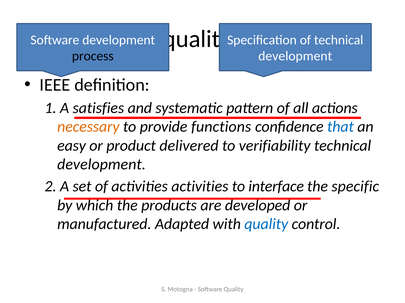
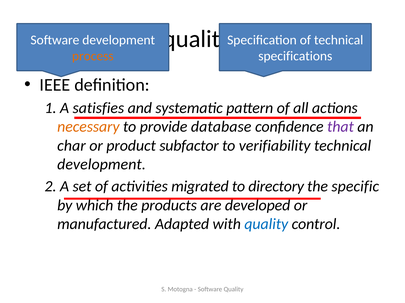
process colour: black -> orange
development at (295, 56): development -> specifications
functions: functions -> database
that colour: blue -> purple
easy: easy -> char
delivered: delivered -> subfactor
activities activities: activities -> migrated
interface: interface -> directory
